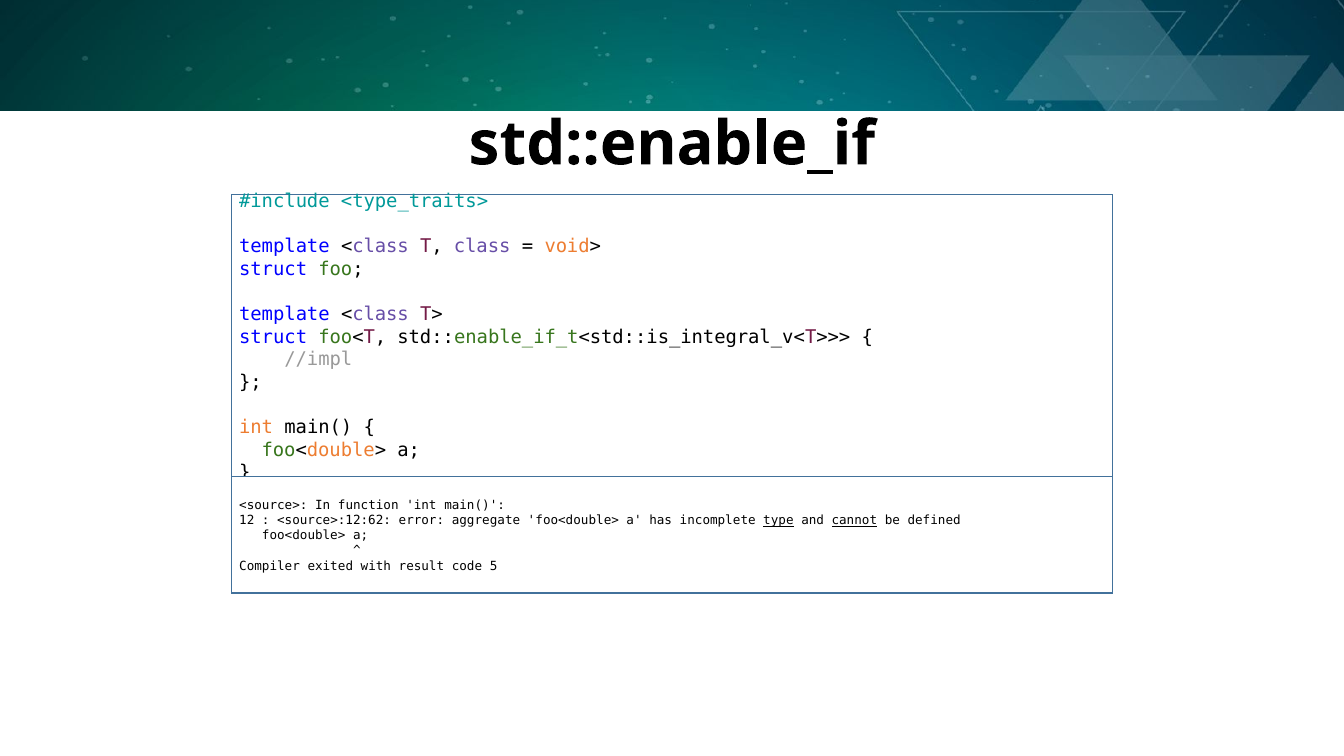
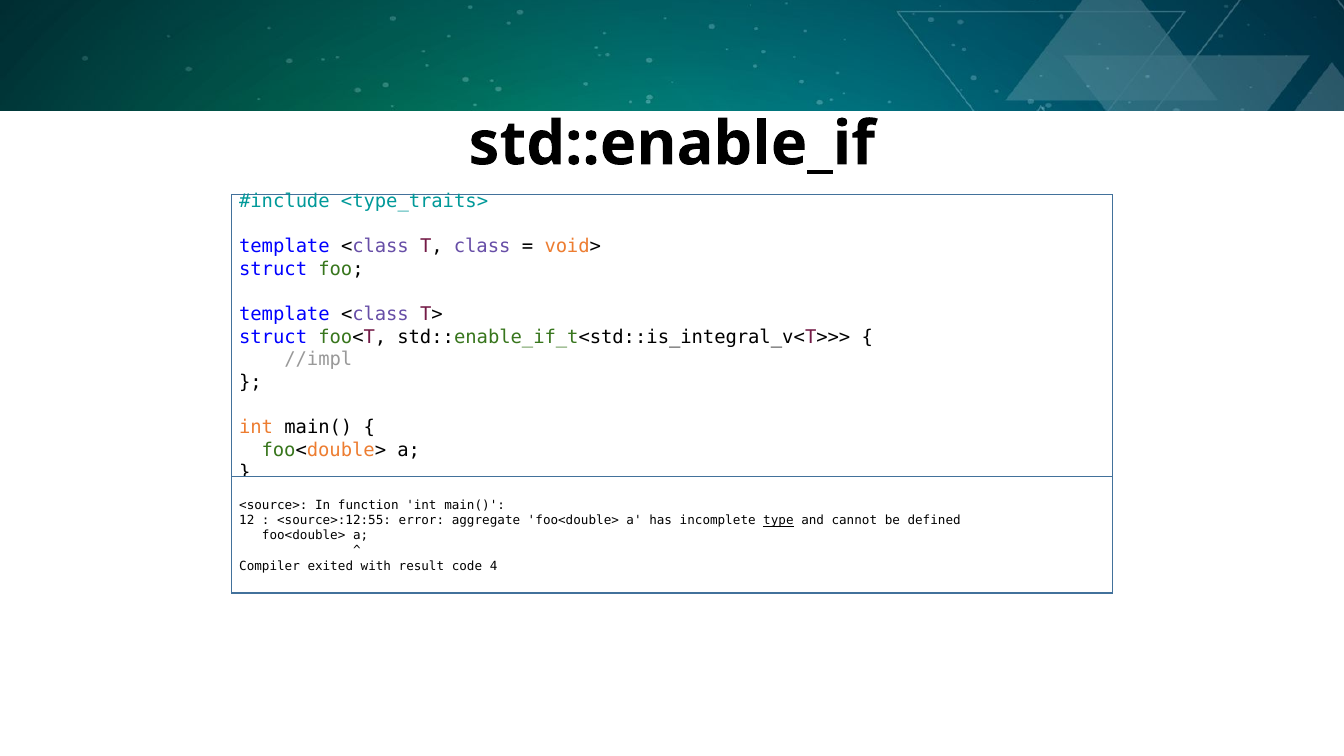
<source>:12:62: <source>:12:62 -> <source>:12:55
cannot underline: present -> none
5: 5 -> 4
